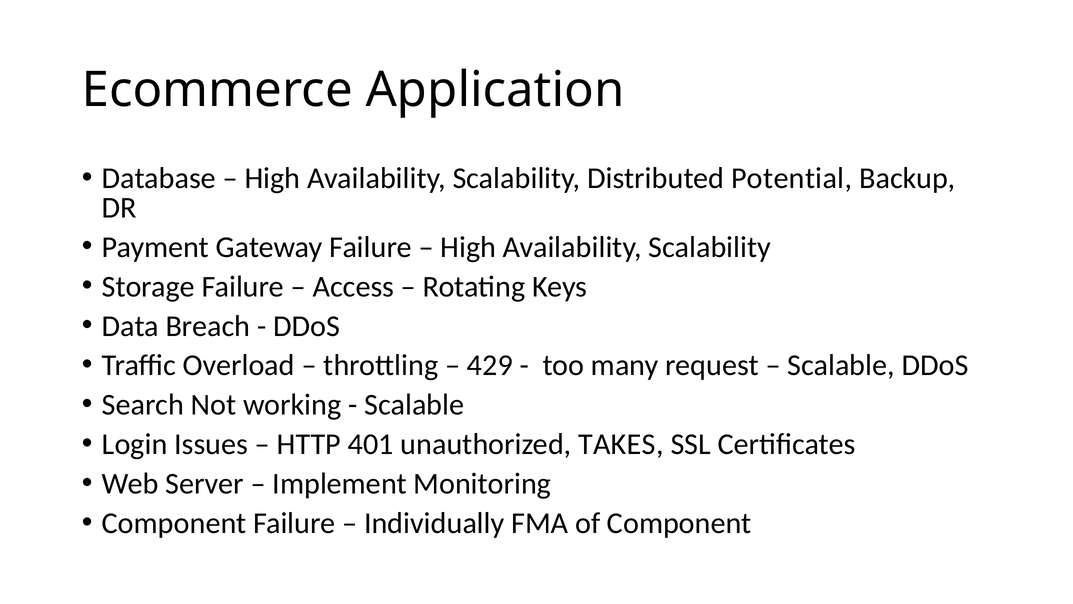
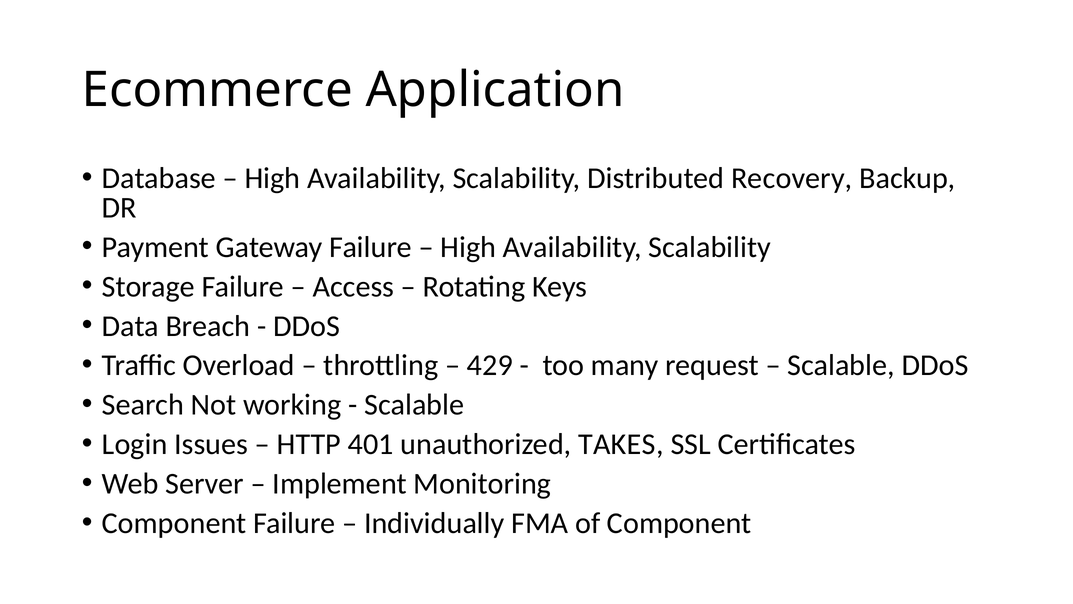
Potential: Potential -> Recovery
